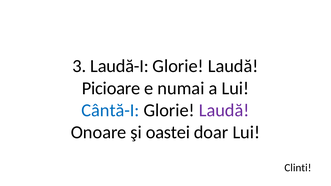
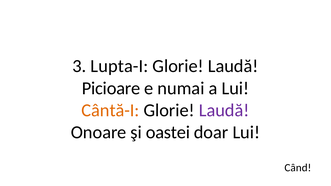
Laudă-I: Laudă-I -> Lupta-I
Cântă-I colour: blue -> orange
Clinti: Clinti -> Când
